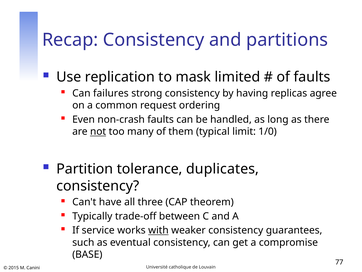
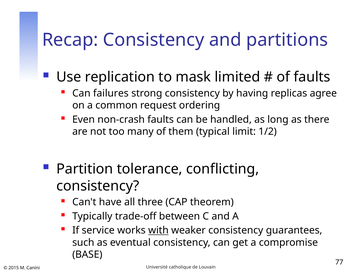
not underline: present -> none
1/0: 1/0 -> 1/2
duplicates: duplicates -> conflicting
